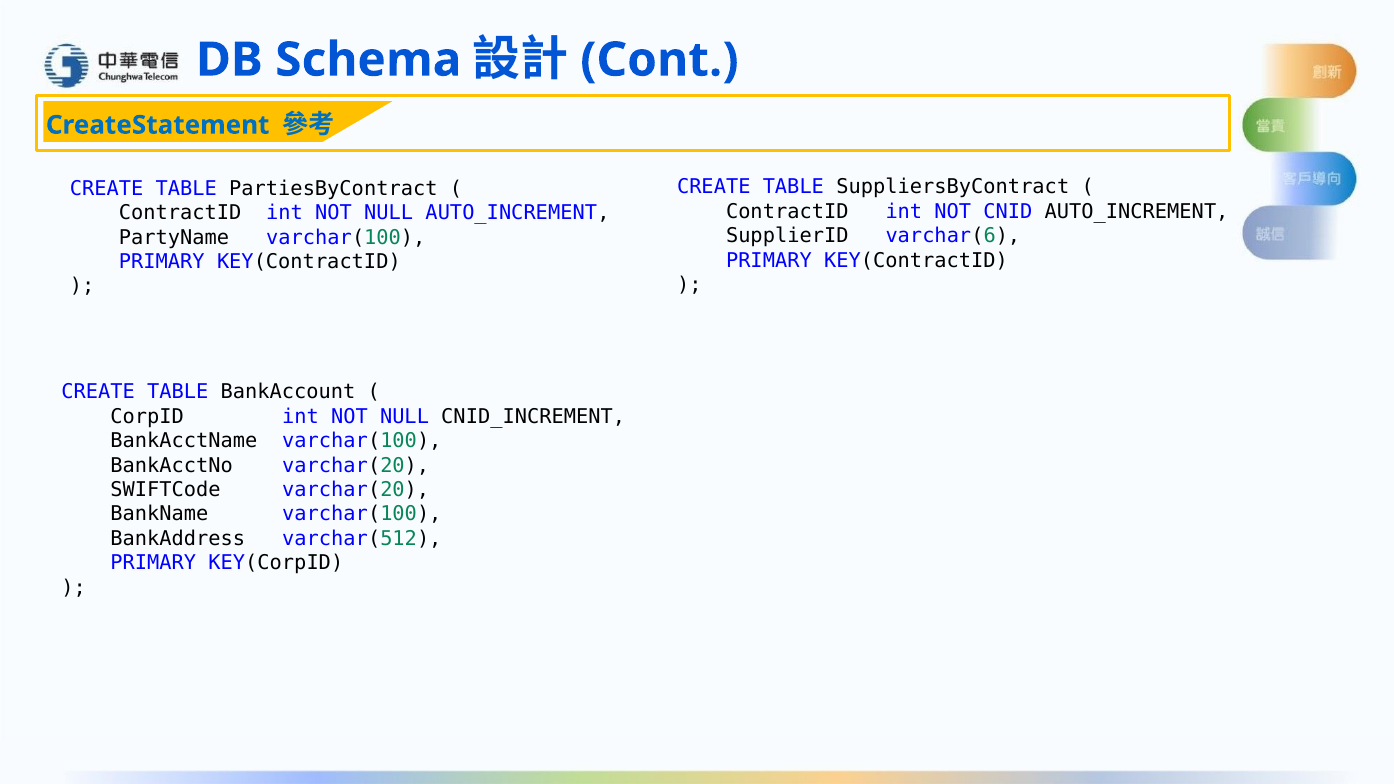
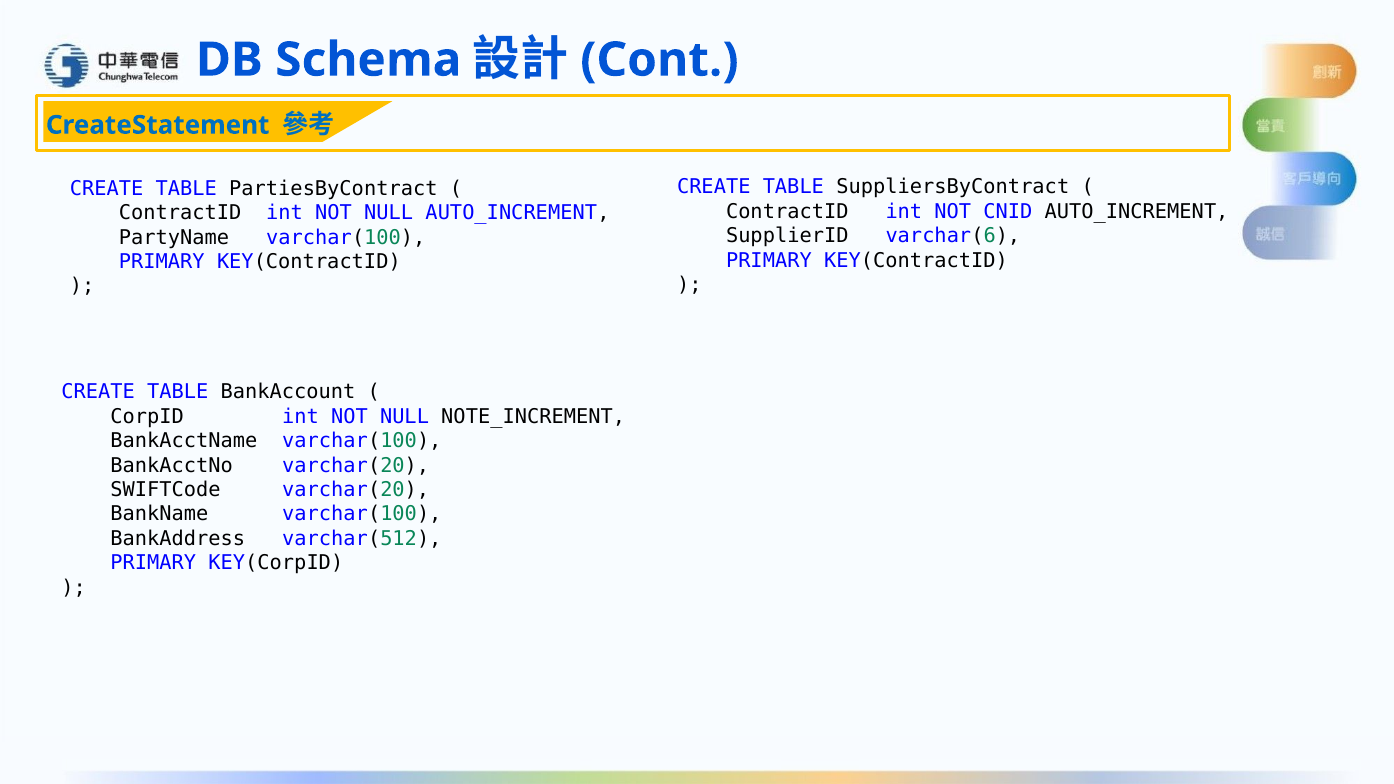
CNID_INCREMENT: CNID_INCREMENT -> NOTE_INCREMENT
